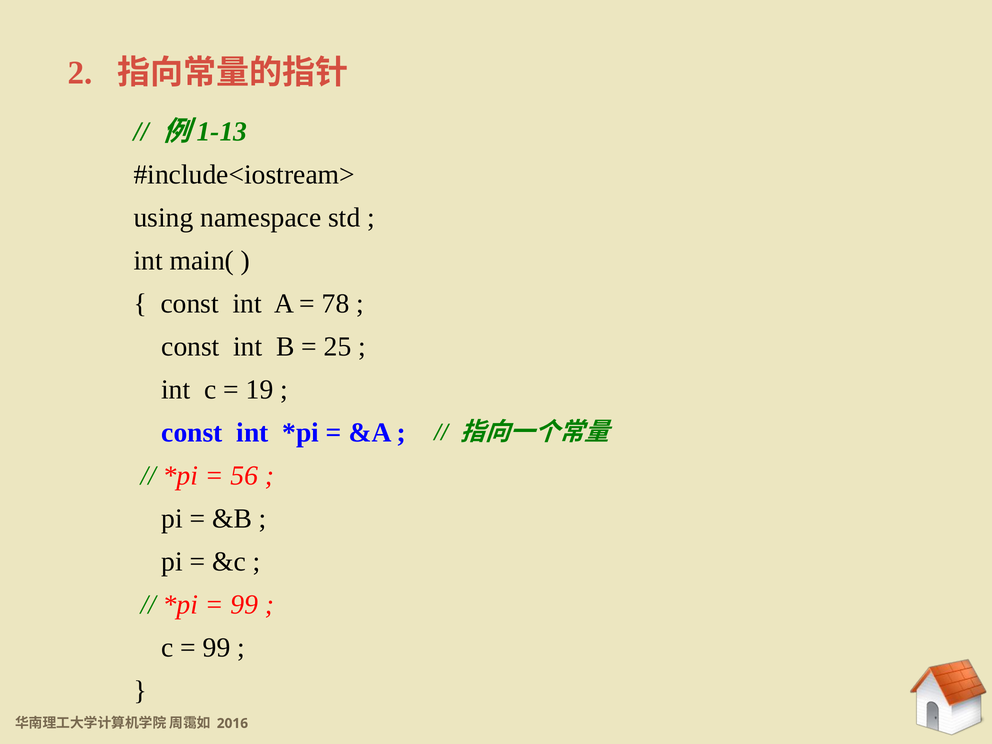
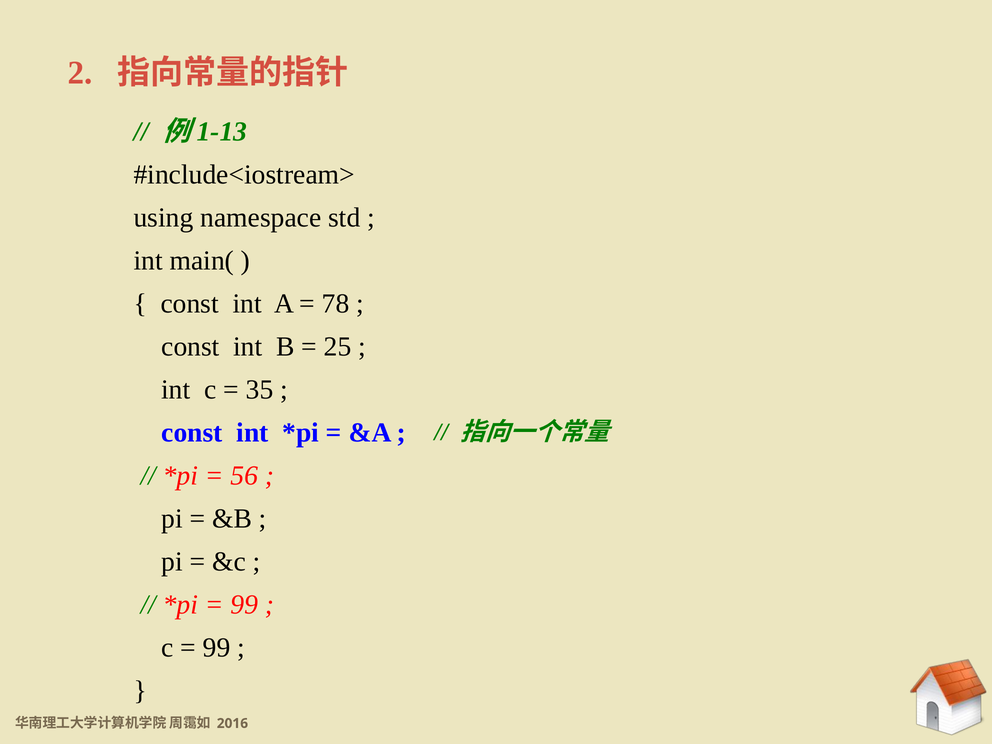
19: 19 -> 35
